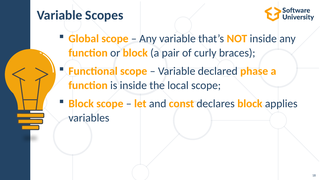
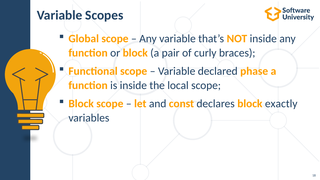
applies: applies -> exactly
